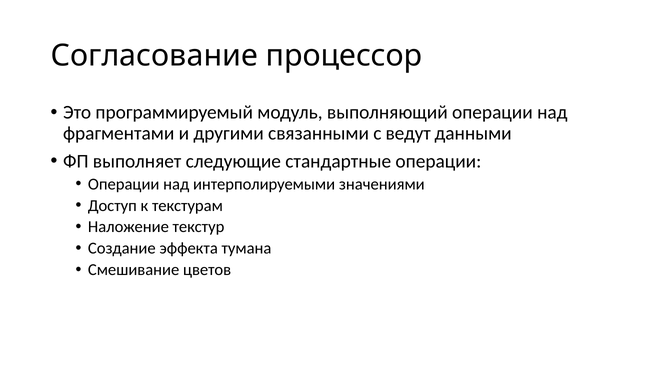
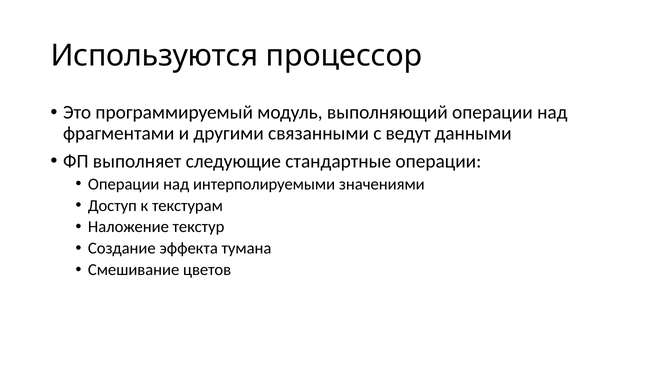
Согласование: Согласование -> Используются
